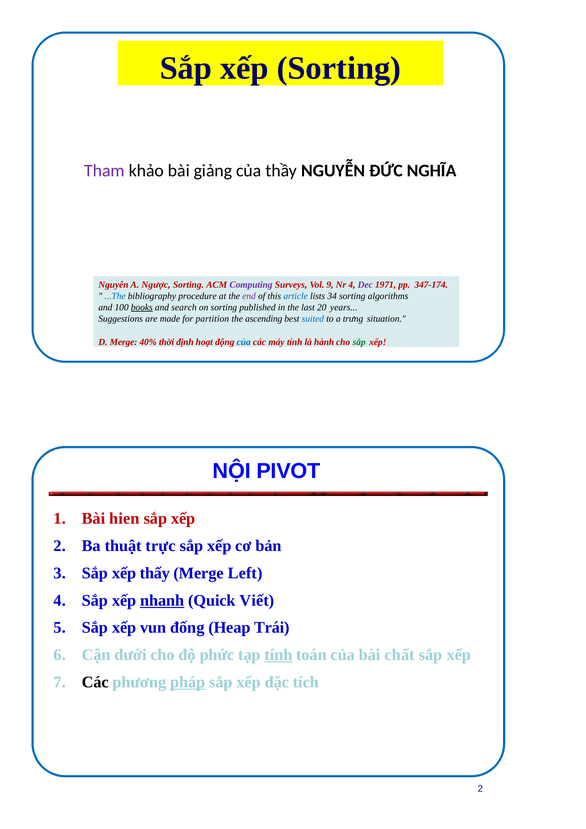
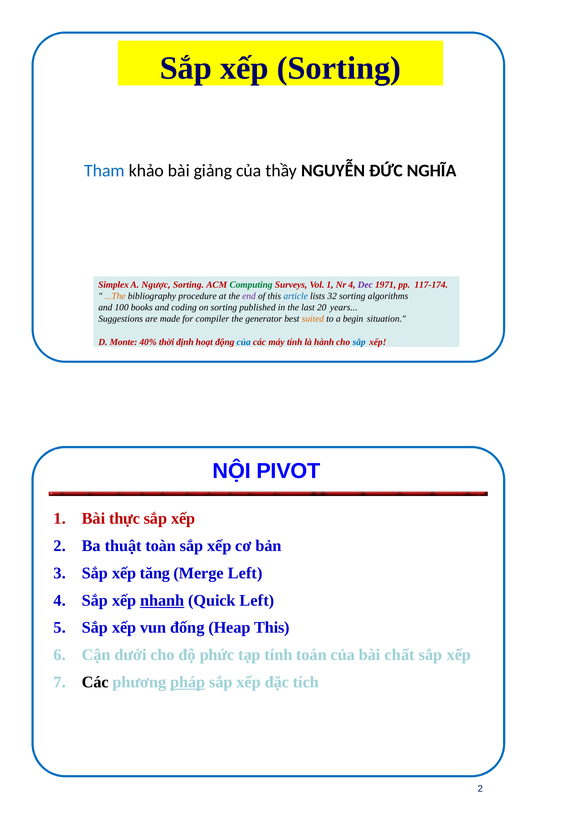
Tham colour: purple -> blue
Nguyên: Nguyên -> Simplex
Computing colour: purple -> green
Vol 9: 9 -> 1
347-174: 347-174 -> 117-174
...The colour: blue -> orange
34: 34 -> 32
books underline: present -> none
search: search -> coding
partition: partition -> compiler
ascending: ascending -> generator
suited colour: blue -> orange
trưng: trưng -> begin
D Merge: Merge -> Monte
sắp at (359, 342) colour: green -> blue
hien: hien -> thực
trực: trực -> toàn
thấy: thấy -> tăng
Quick Viết: Viết -> Left
Heap Trái: Trái -> This
tính at (279, 655) underline: present -> none
